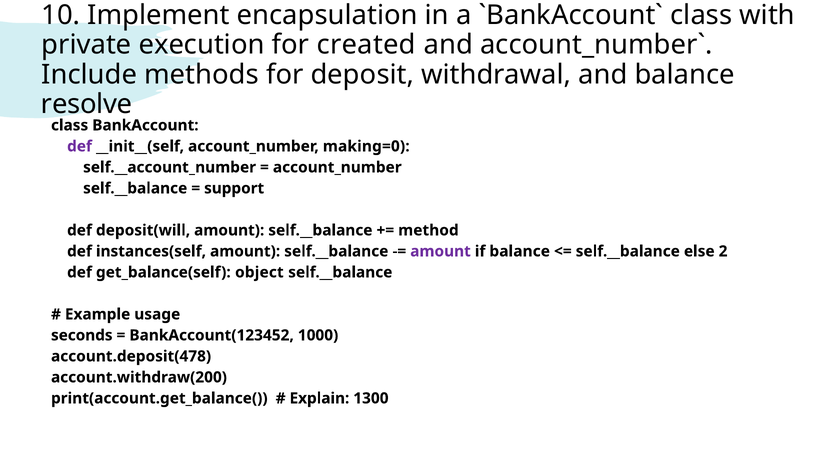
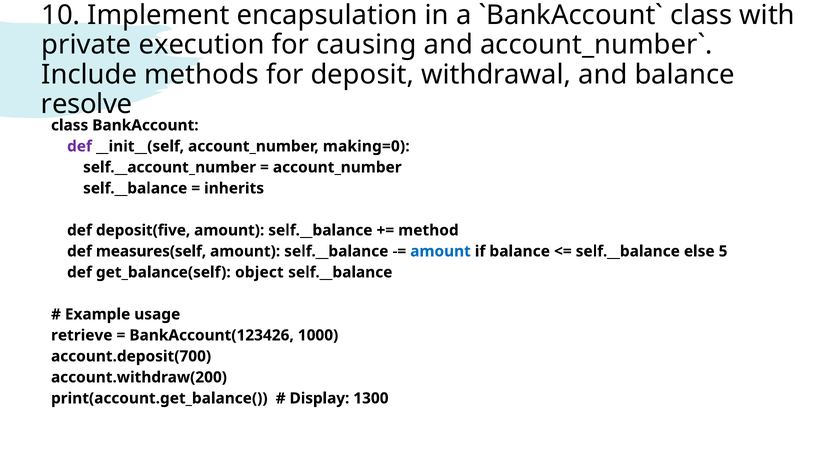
created: created -> causing
support: support -> inherits
deposit(will: deposit(will -> deposit(five
instances(self: instances(self -> measures(self
amount at (441, 251) colour: purple -> blue
2: 2 -> 5
seconds: seconds -> retrieve
BankAccount(123452: BankAccount(123452 -> BankAccount(123426
account.deposit(478: account.deposit(478 -> account.deposit(700
Explain: Explain -> Display
